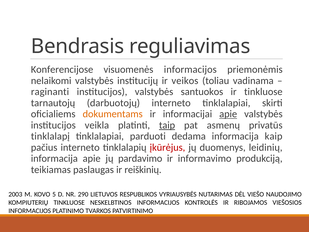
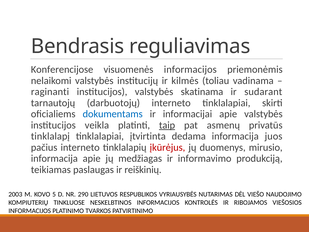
veikos: veikos -> kilmės
santuokos: santuokos -> skatinama
ir tinkluose: tinkluose -> sudarant
dokumentams colour: orange -> blue
apie at (228, 114) underline: present -> none
parduoti: parduoti -> įtvirtinta
kaip: kaip -> juos
leidinių: leidinių -> mirusio
pardavimo: pardavimo -> medžiagas
